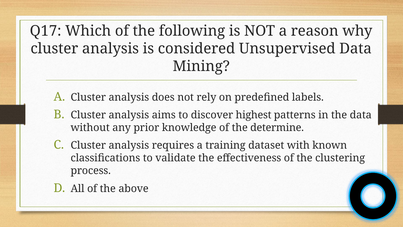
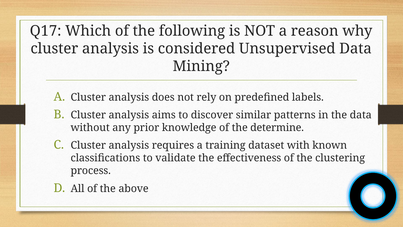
highest: highest -> similar
